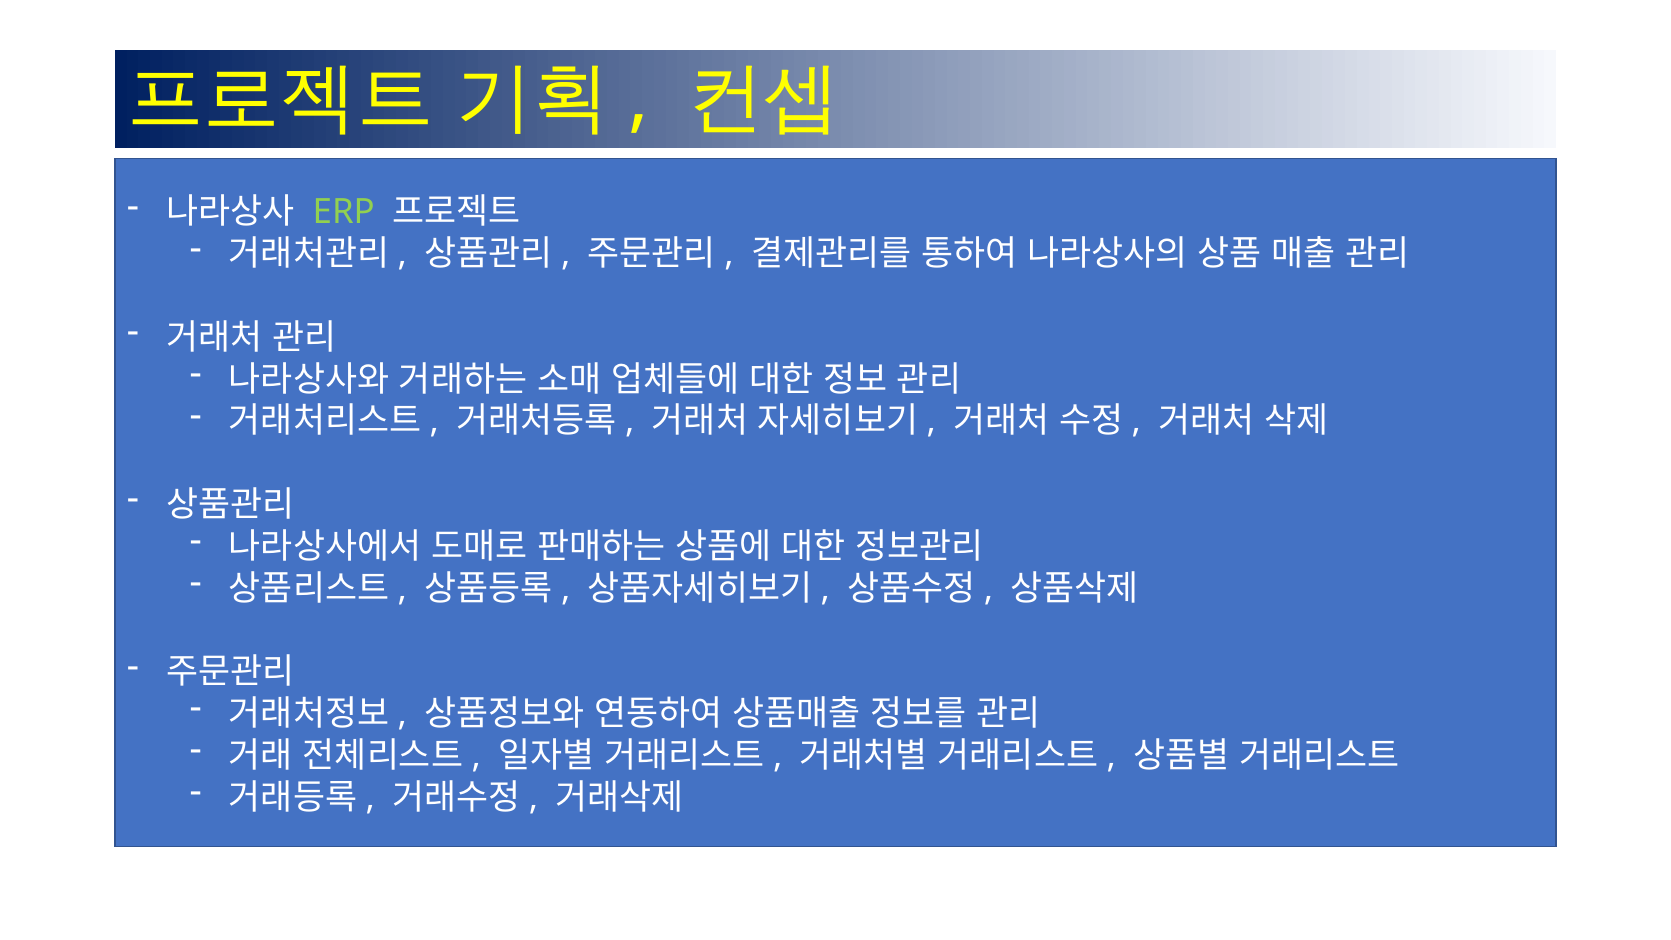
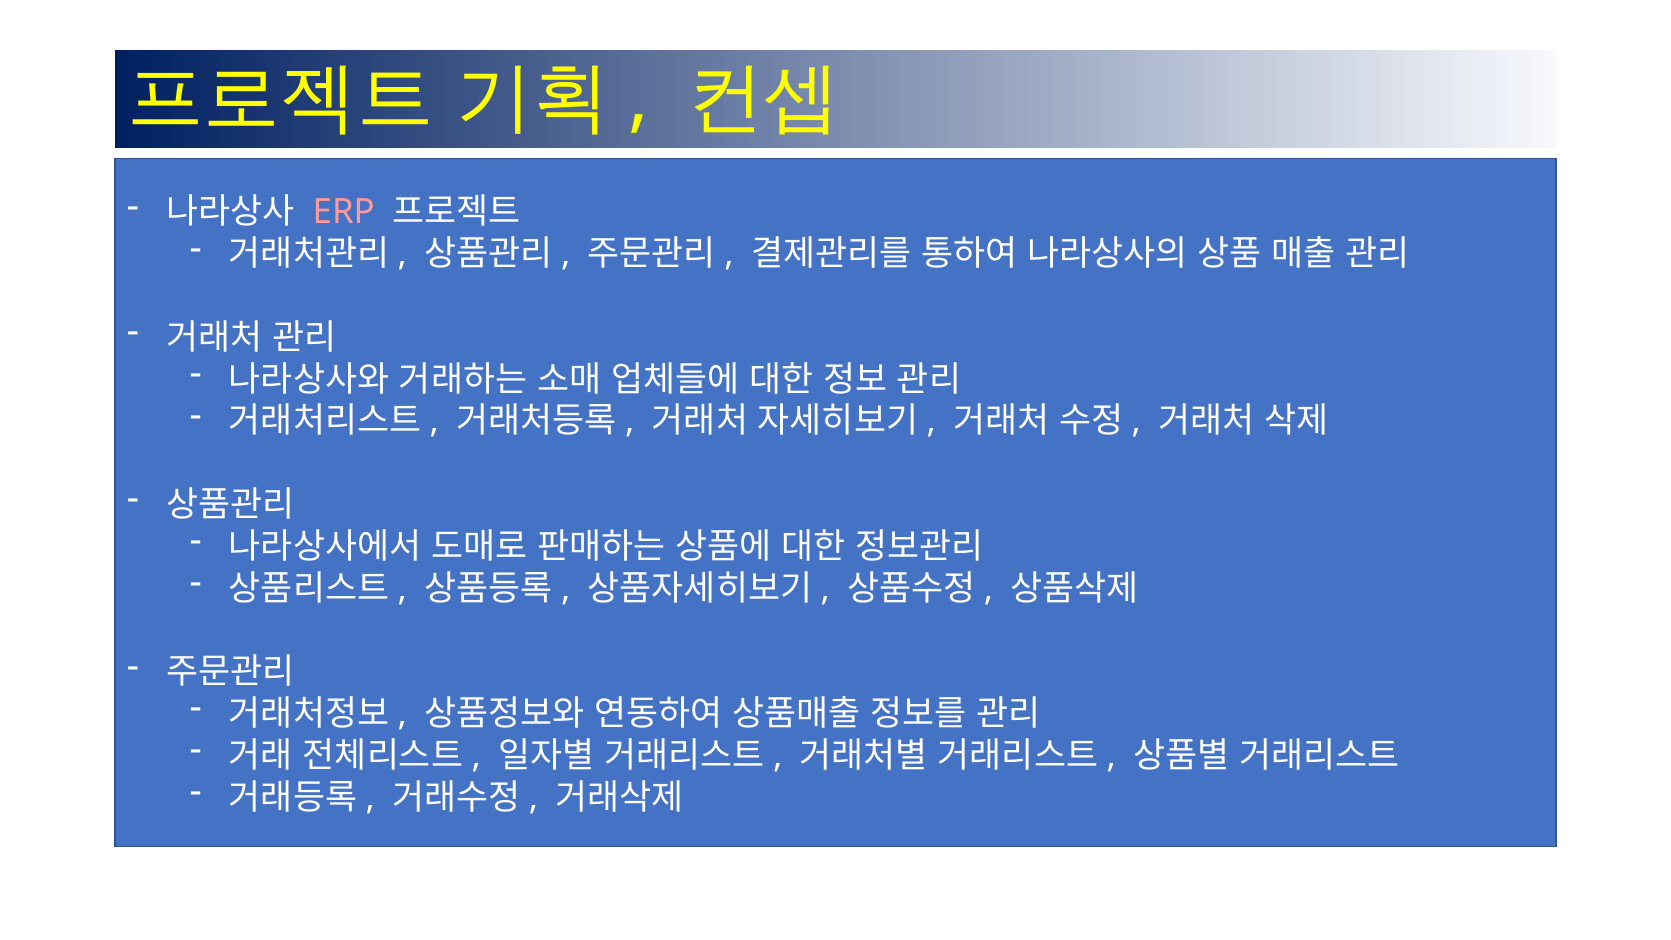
ERP colour: light green -> pink
